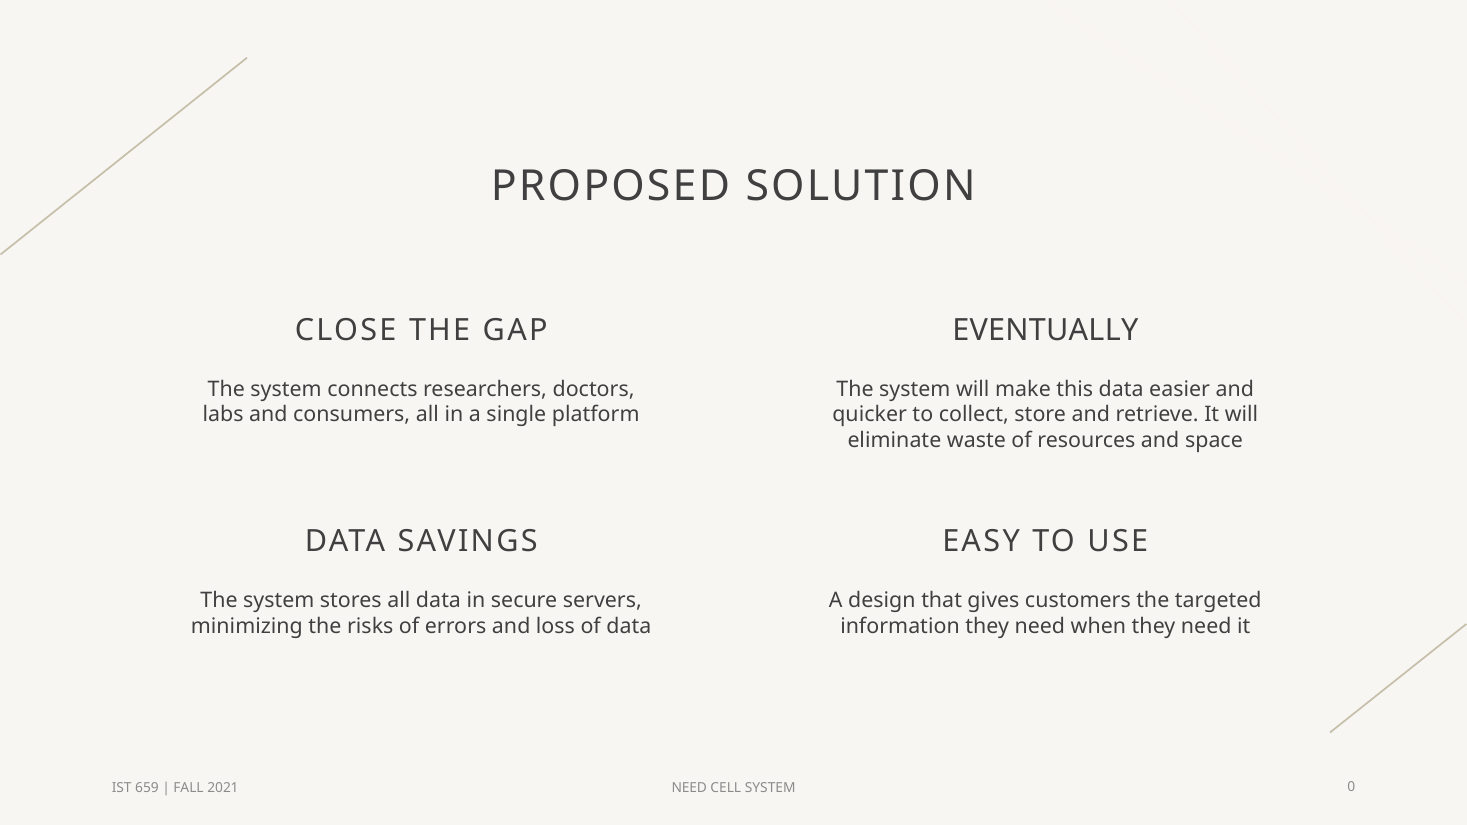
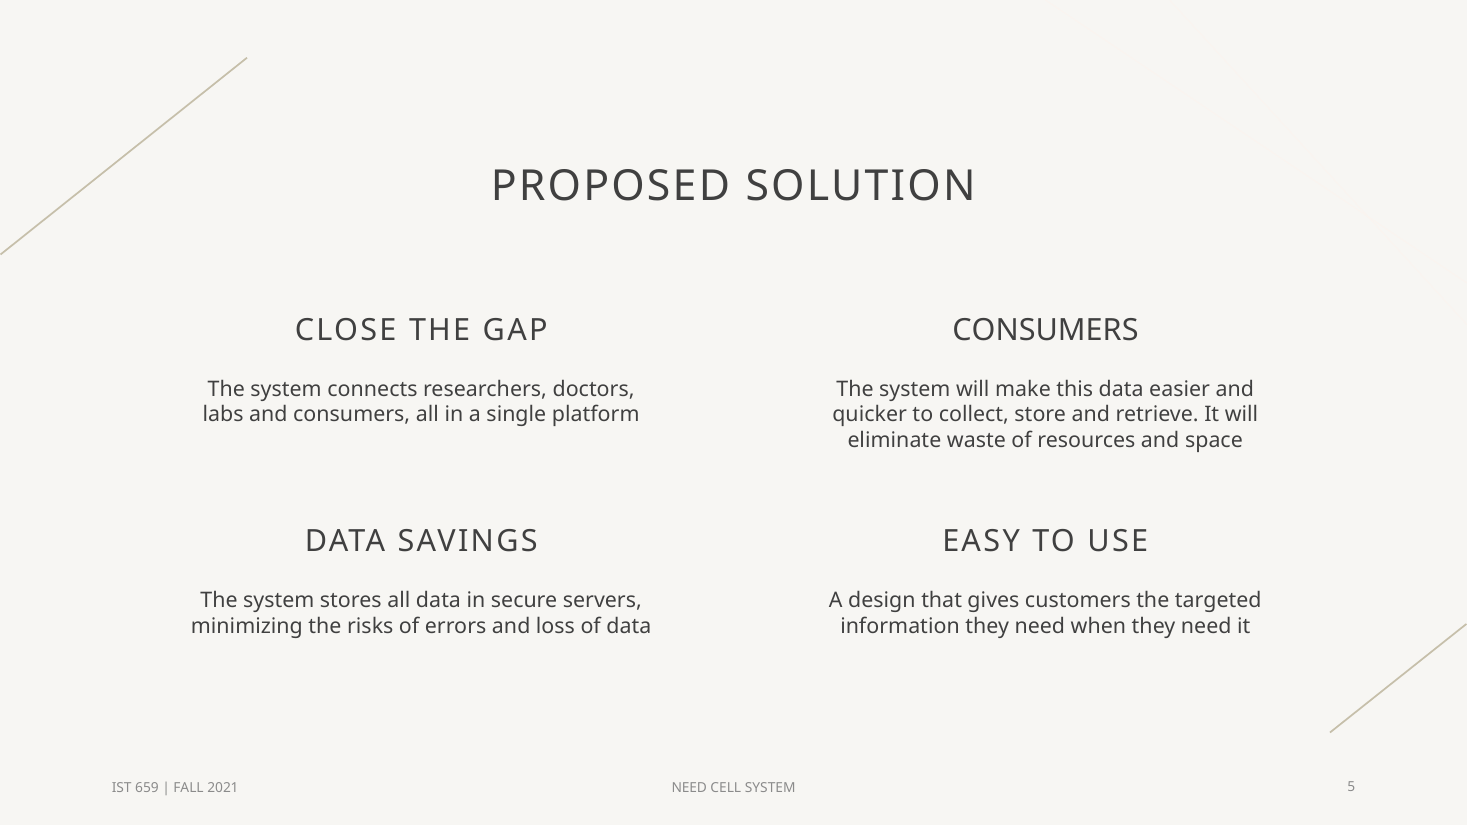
EVENTUALLY at (1045, 330): EVENTUALLY -> CONSUMERS
0: 0 -> 5
